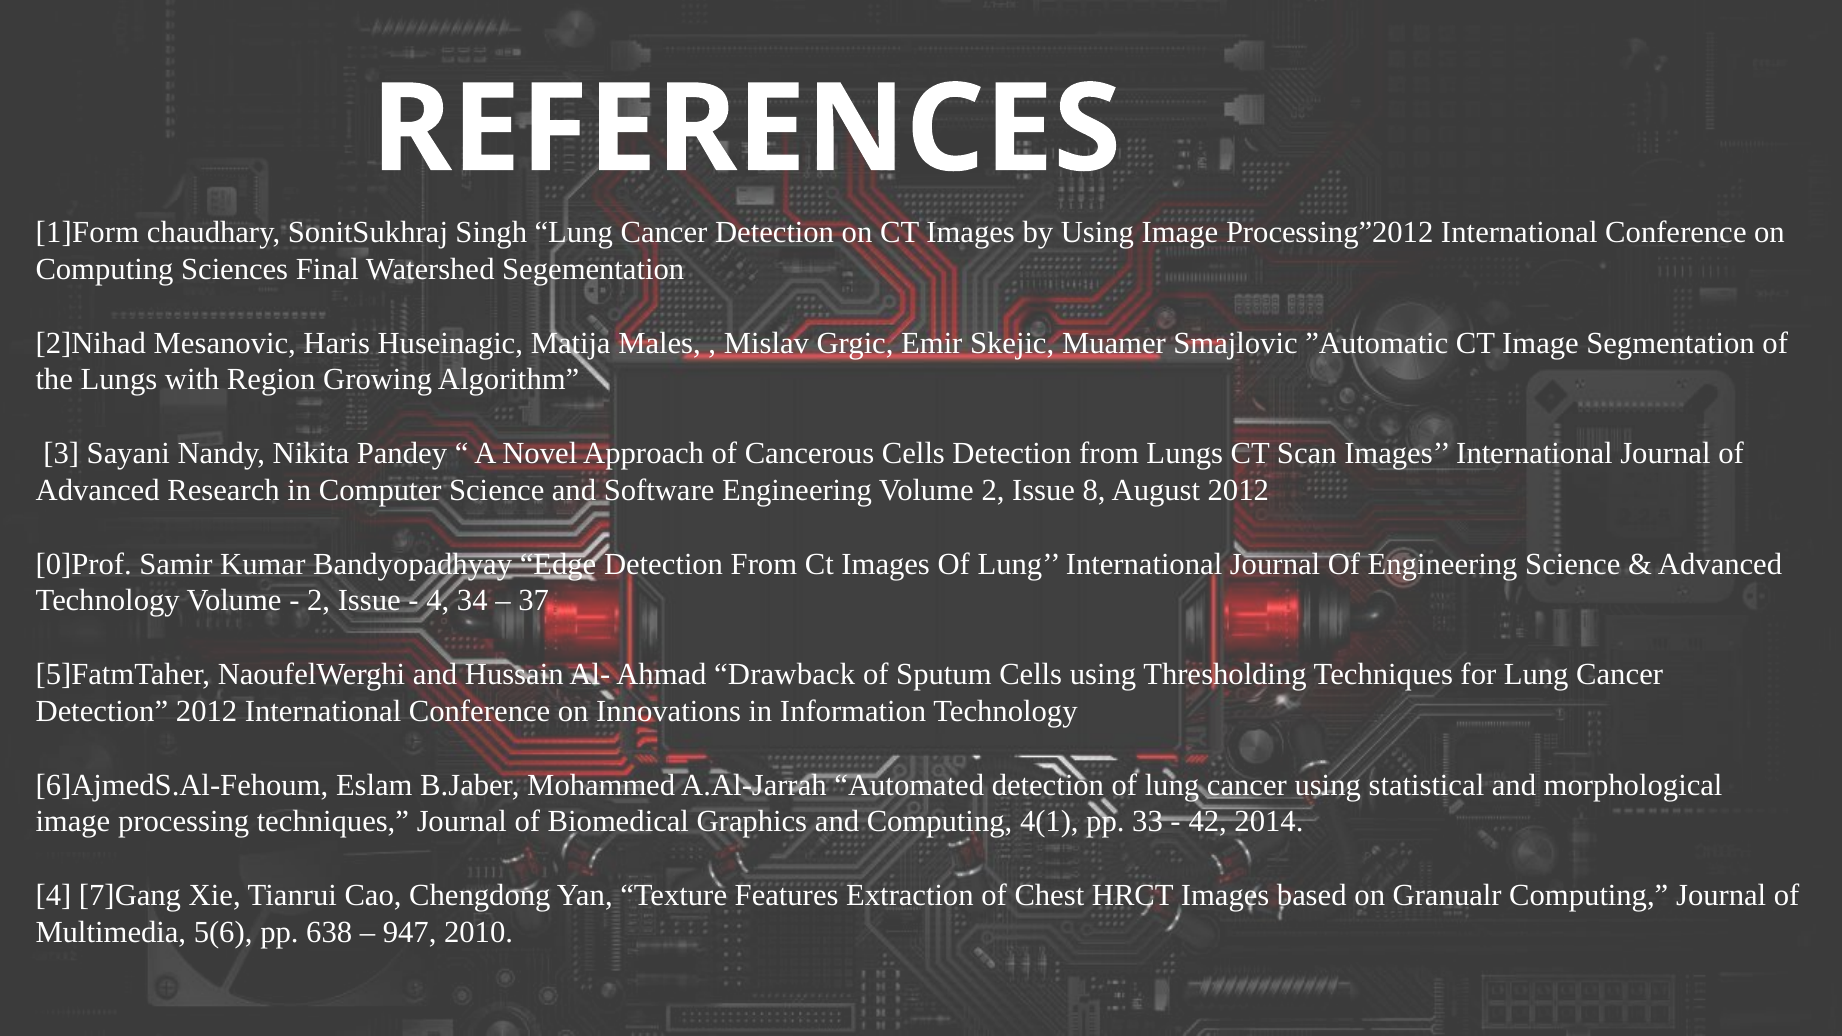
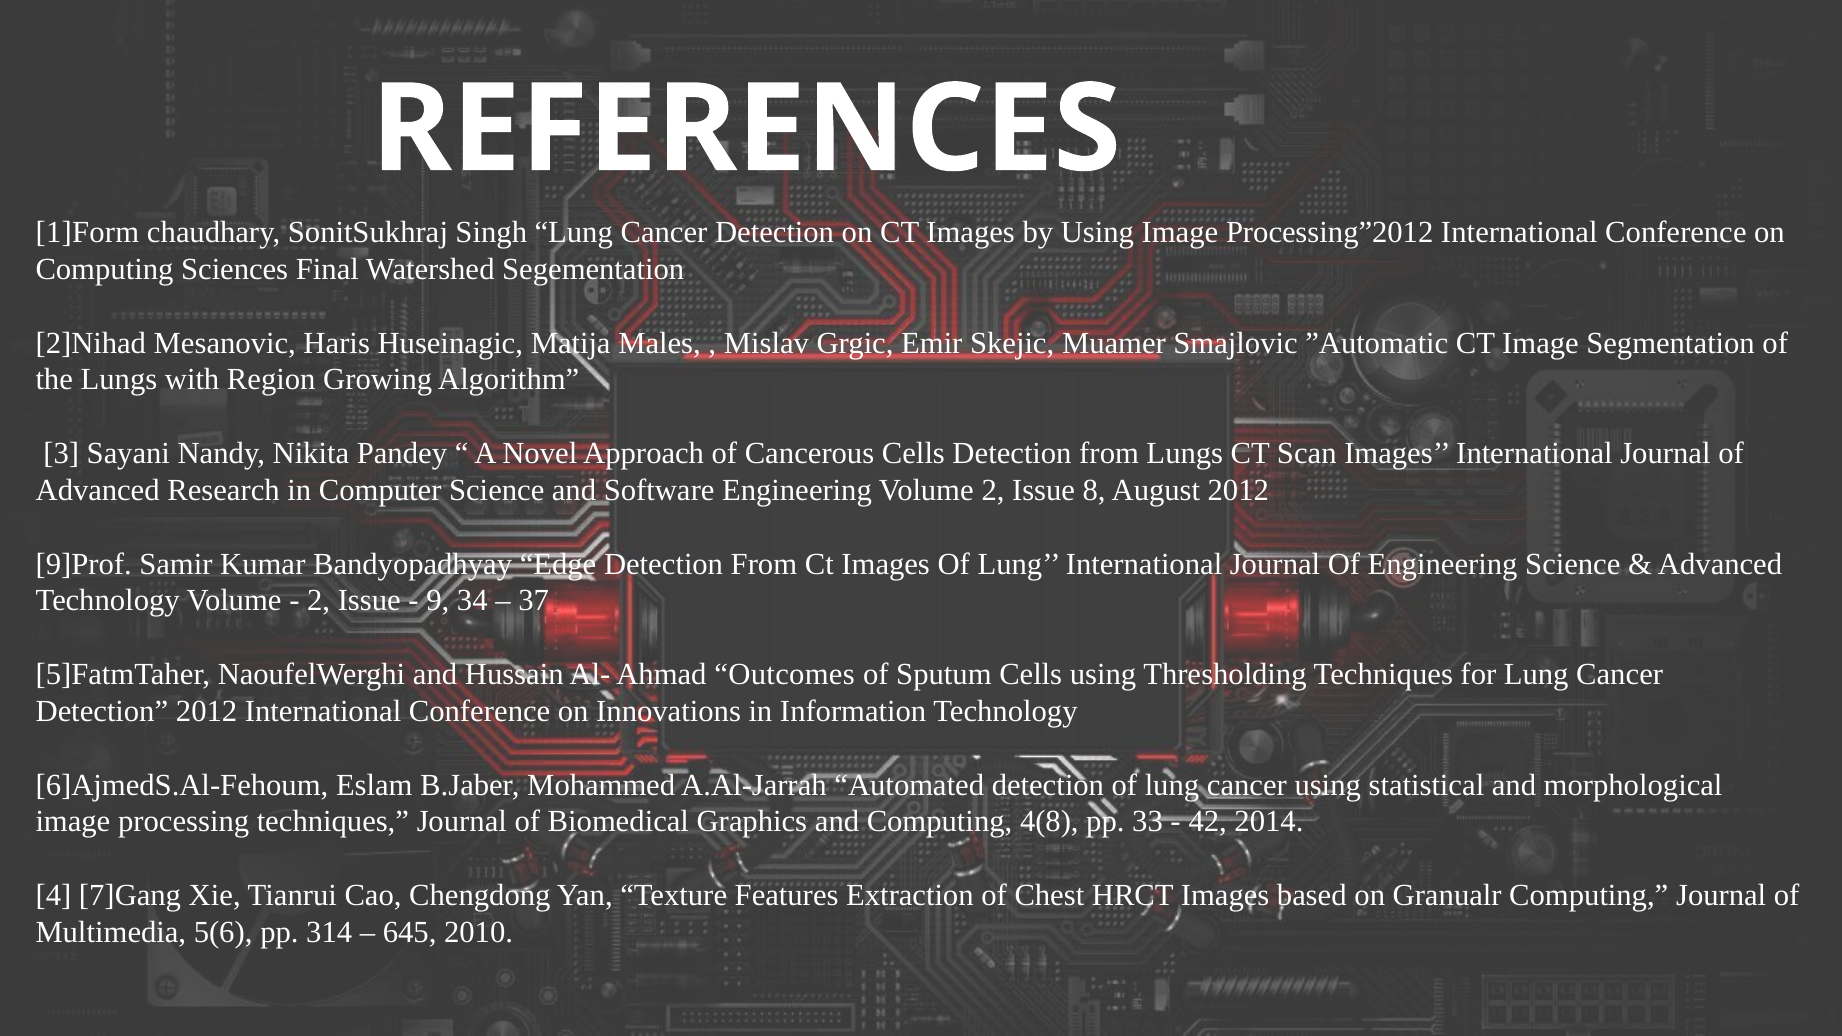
0]Prof: 0]Prof -> 9]Prof
4 at (438, 601): 4 -> 9
Drawback: Drawback -> Outcomes
4(1: 4(1 -> 4(8
638: 638 -> 314
947: 947 -> 645
